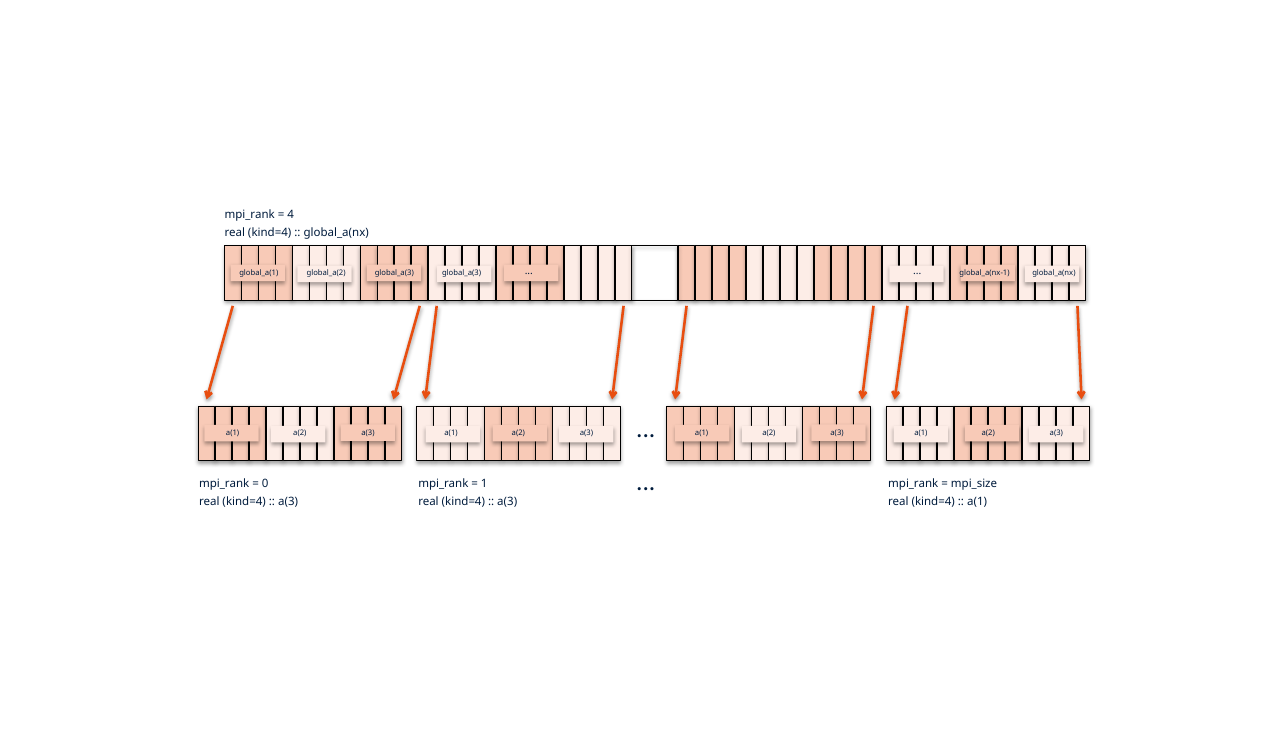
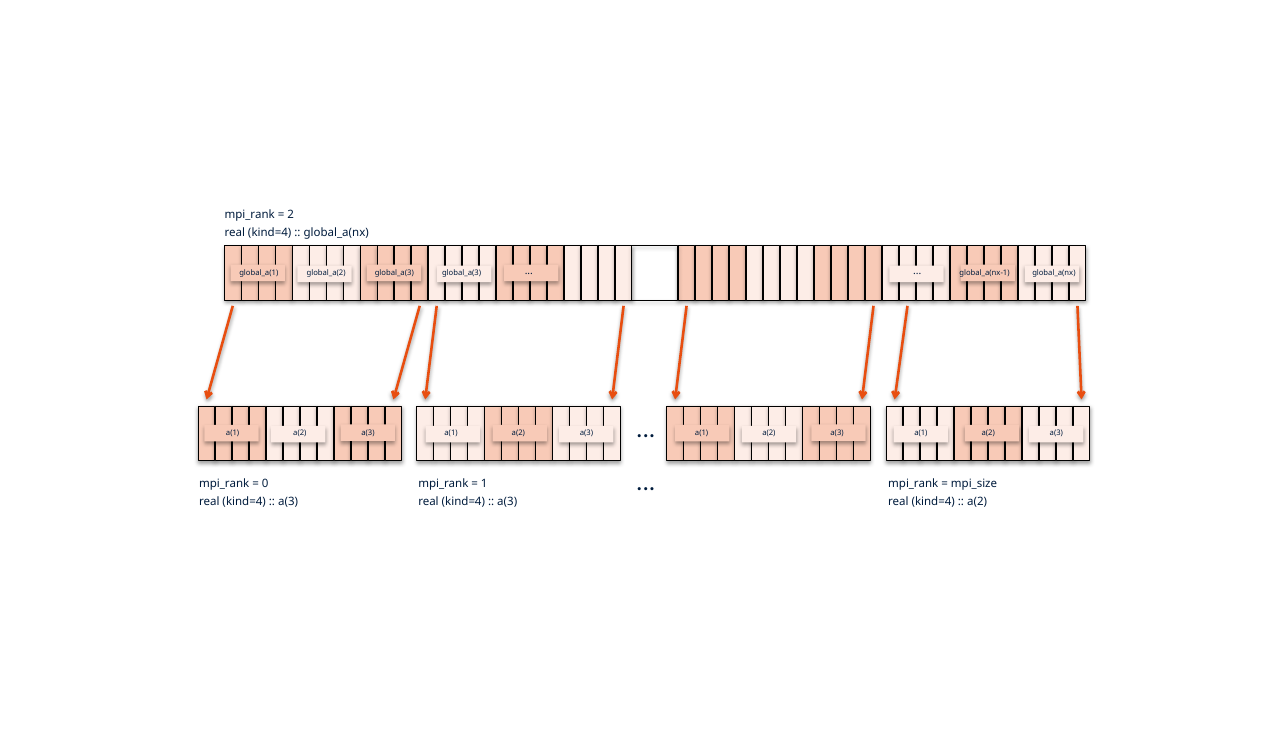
4: 4 -> 2
a(1 at (977, 502): a(1 -> a(2
